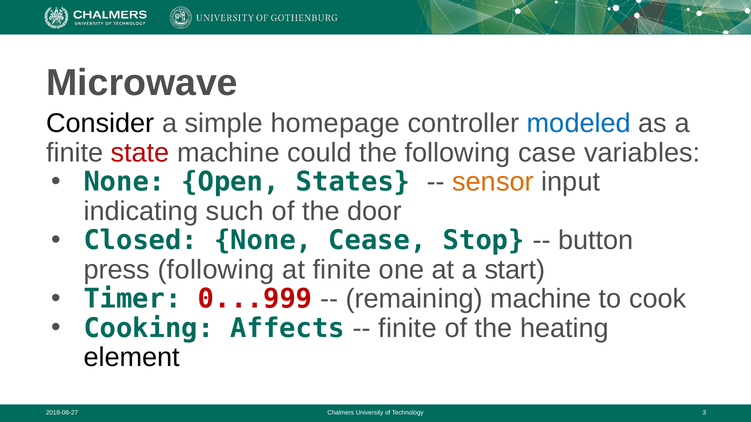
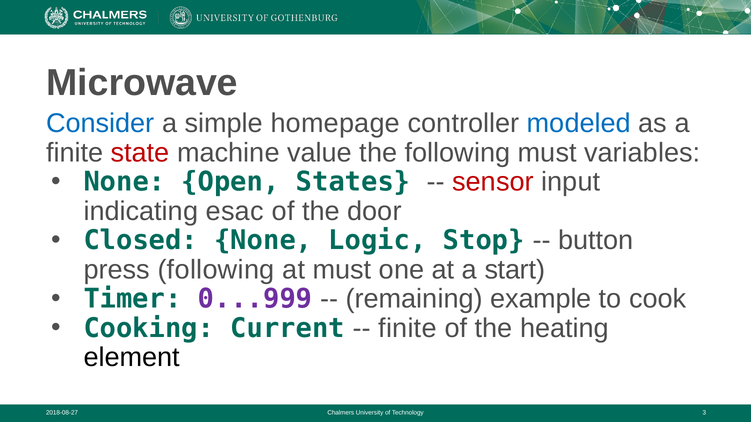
Consider colour: black -> blue
could: could -> value
following case: case -> must
sensor colour: orange -> red
such: such -> esac
Cease: Cease -> Logic
at finite: finite -> must
0...999 colour: red -> purple
remaining machine: machine -> example
Affects: Affects -> Current
